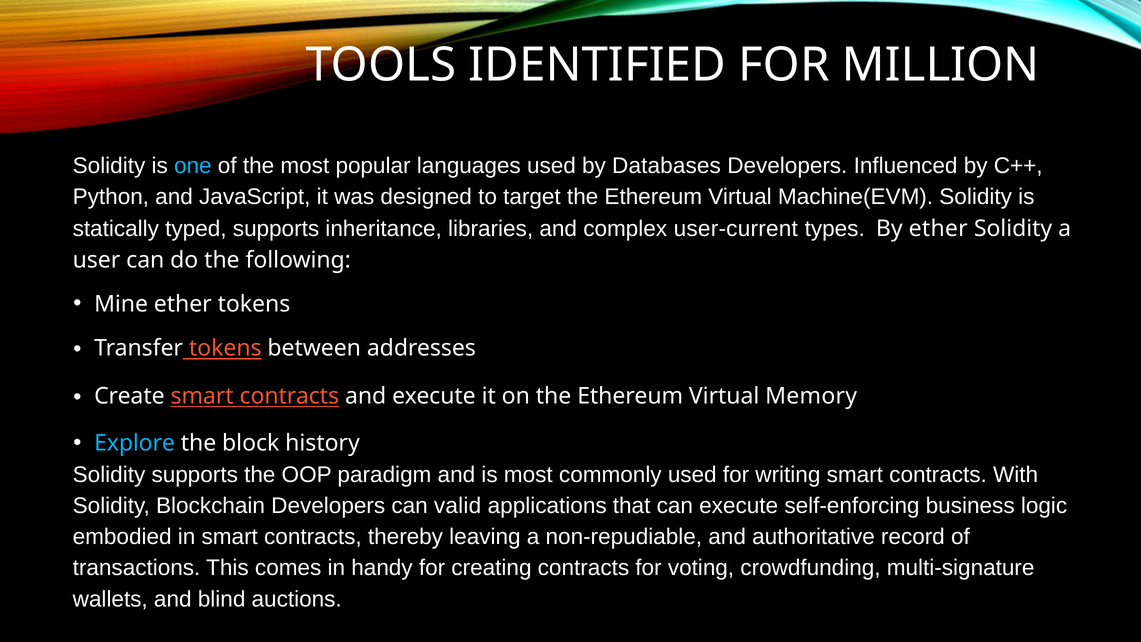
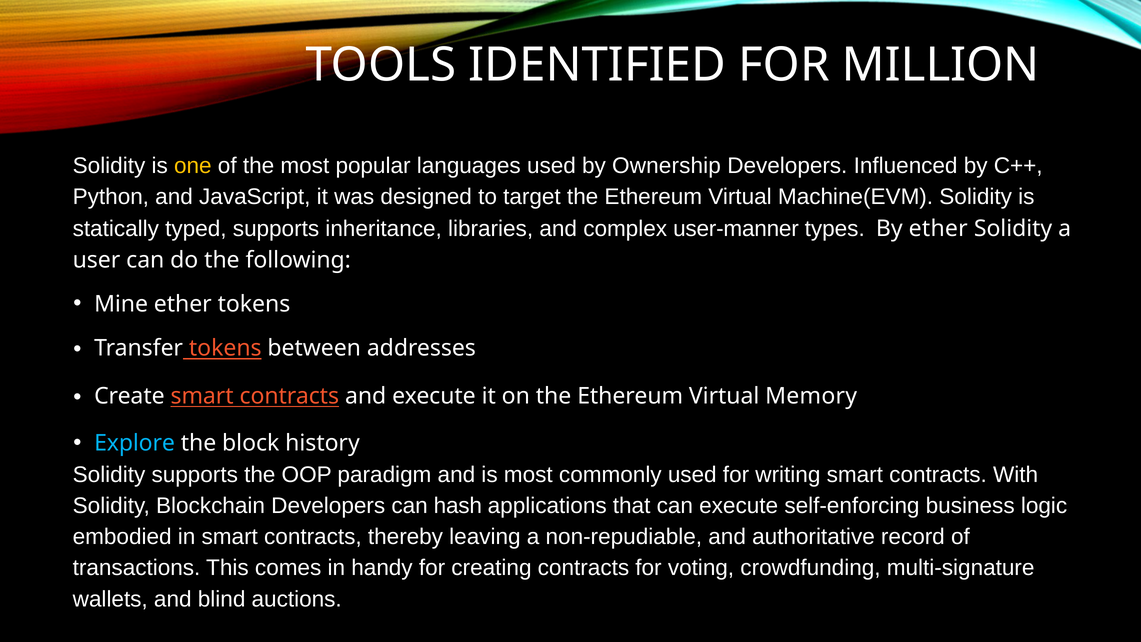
one colour: light blue -> yellow
Databases: Databases -> Ownership
user-current: user-current -> user-manner
valid: valid -> hash
